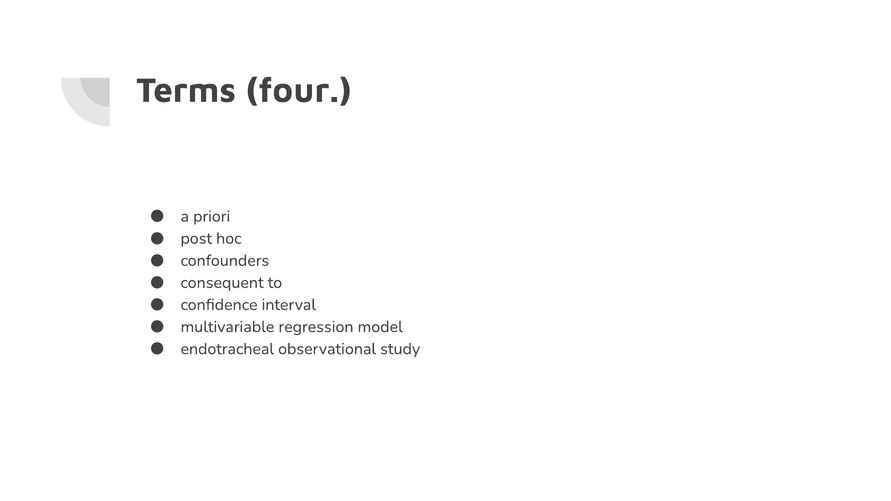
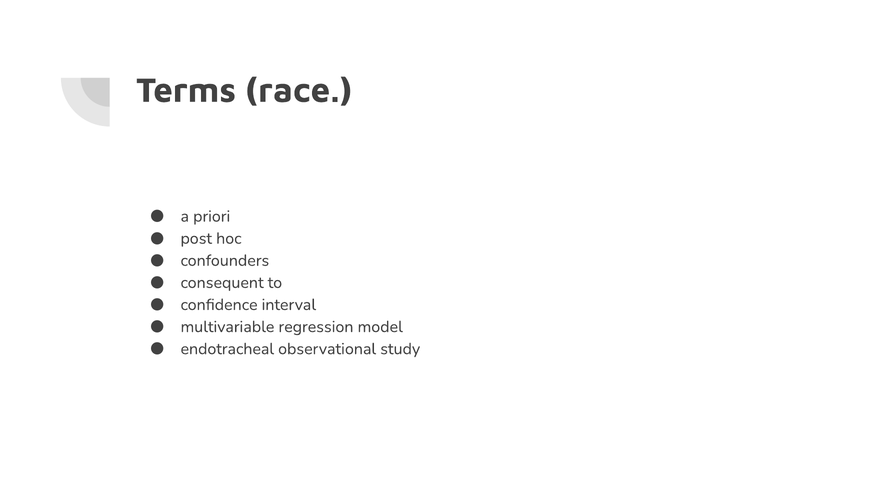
four: four -> race
